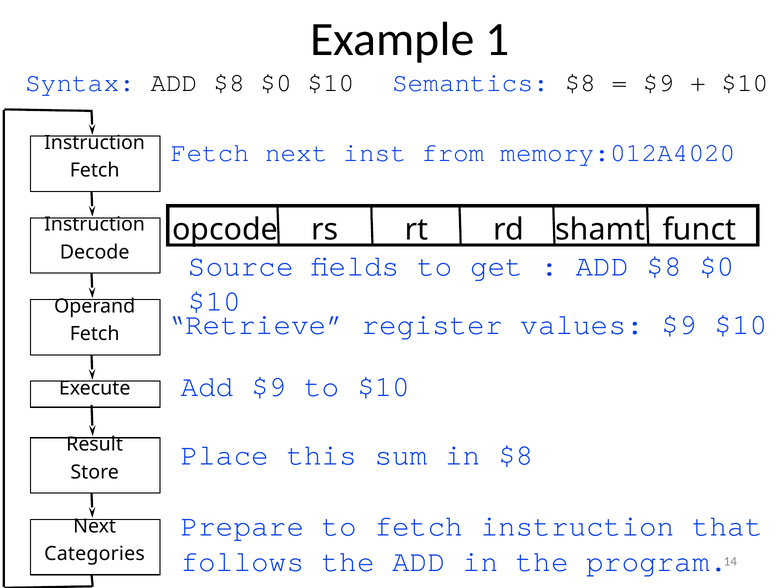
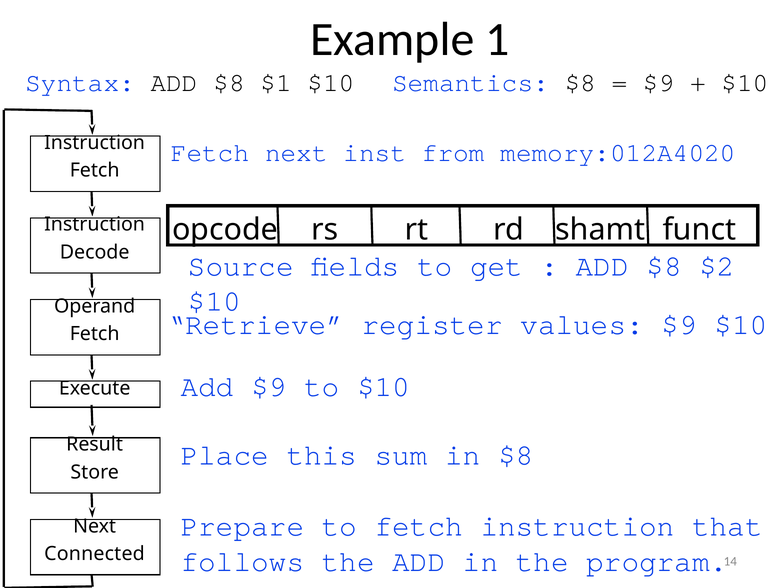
Syntax ADD $8 $0: $0 -> $1
$0 at (717, 266): $0 -> $2
Categories: Categories -> Connected
